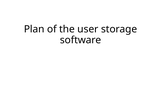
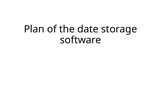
user: user -> date
